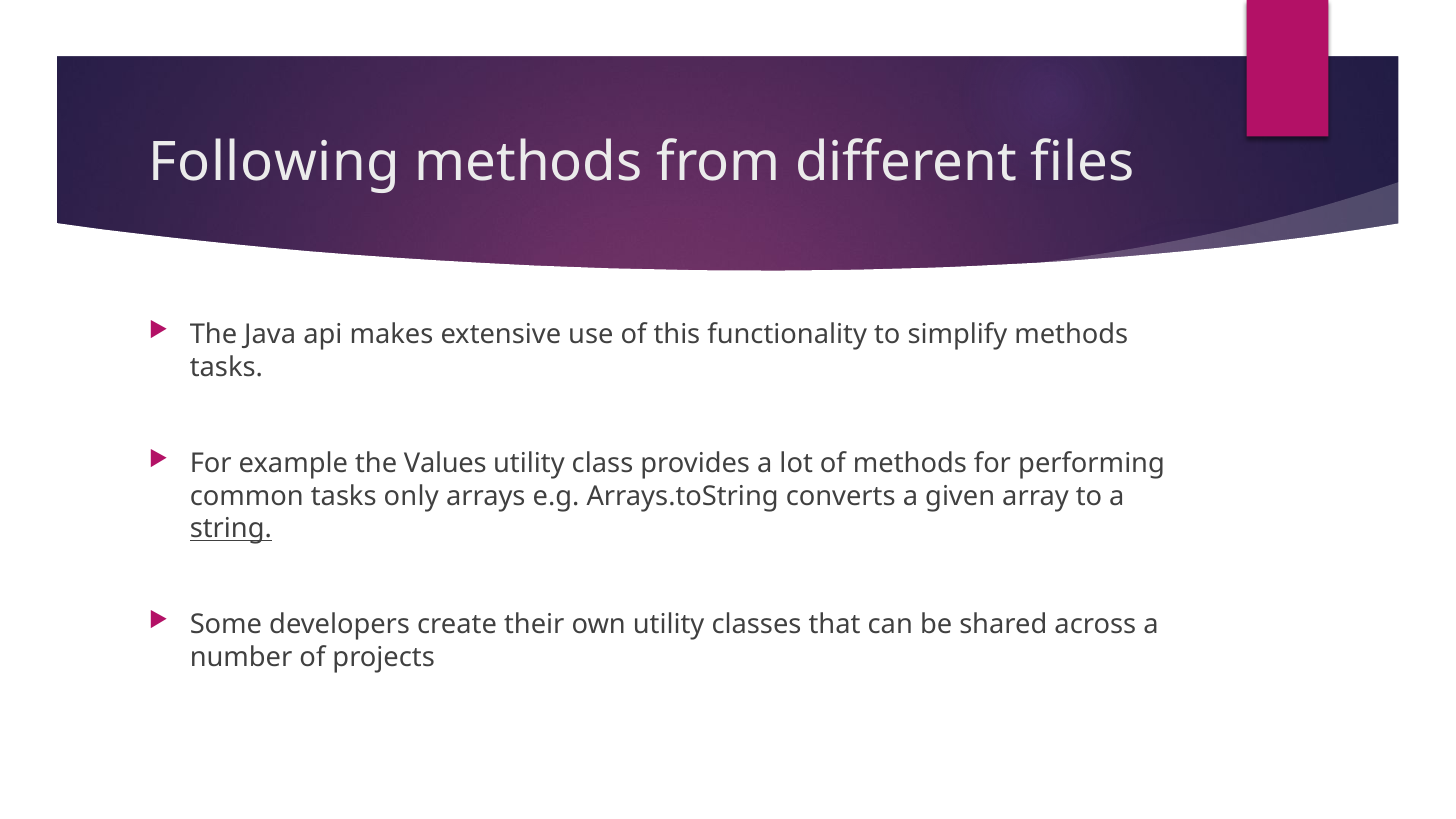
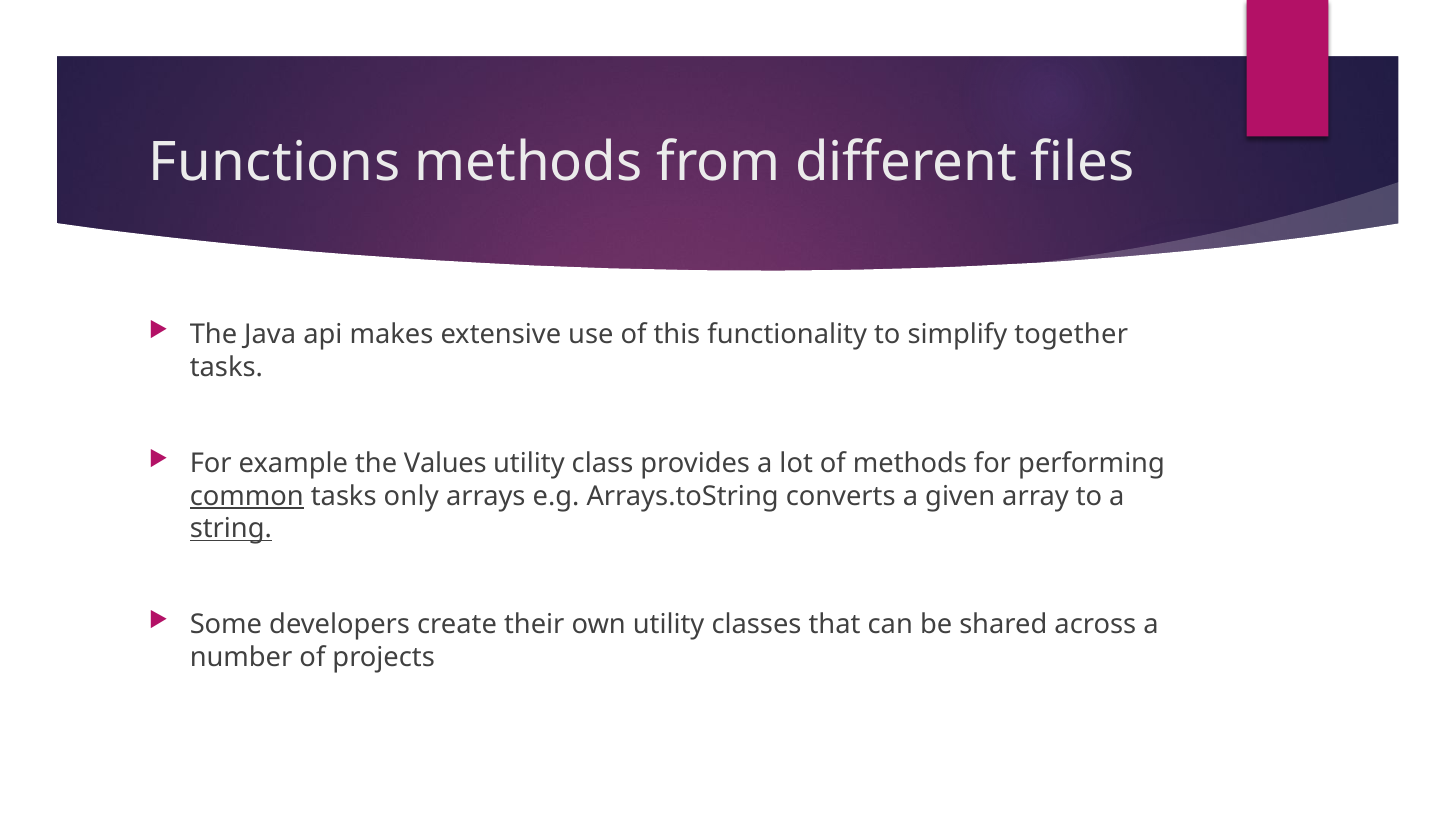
Following: Following -> Functions
simplify methods: methods -> together
common underline: none -> present
